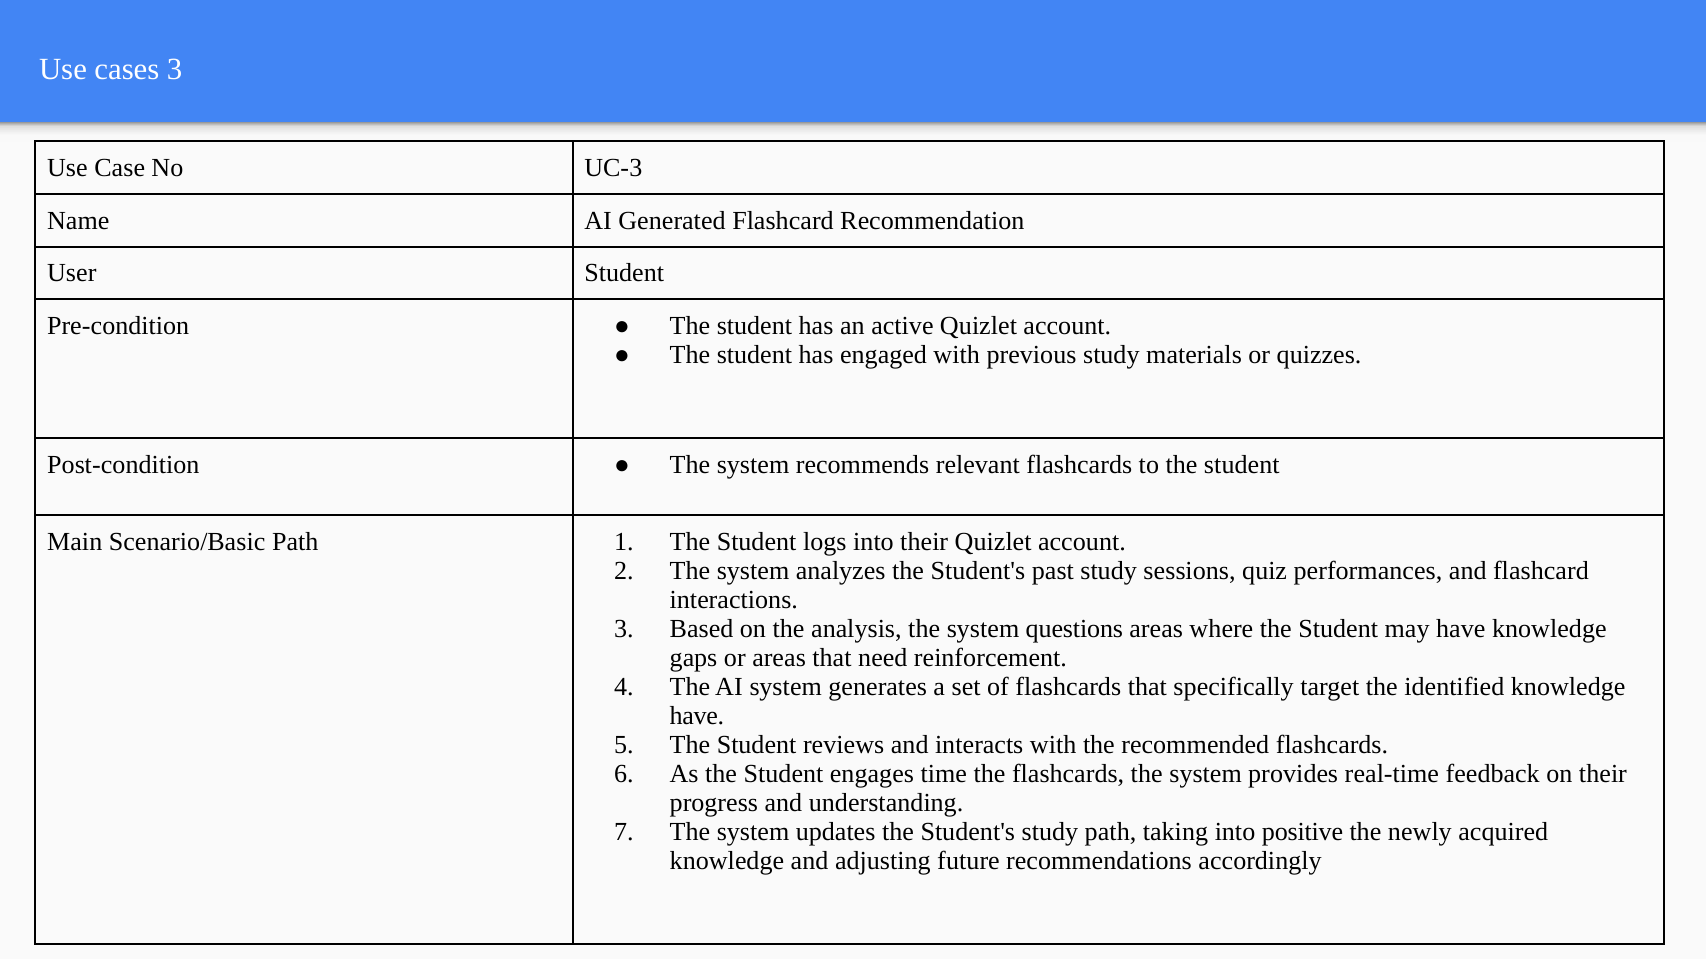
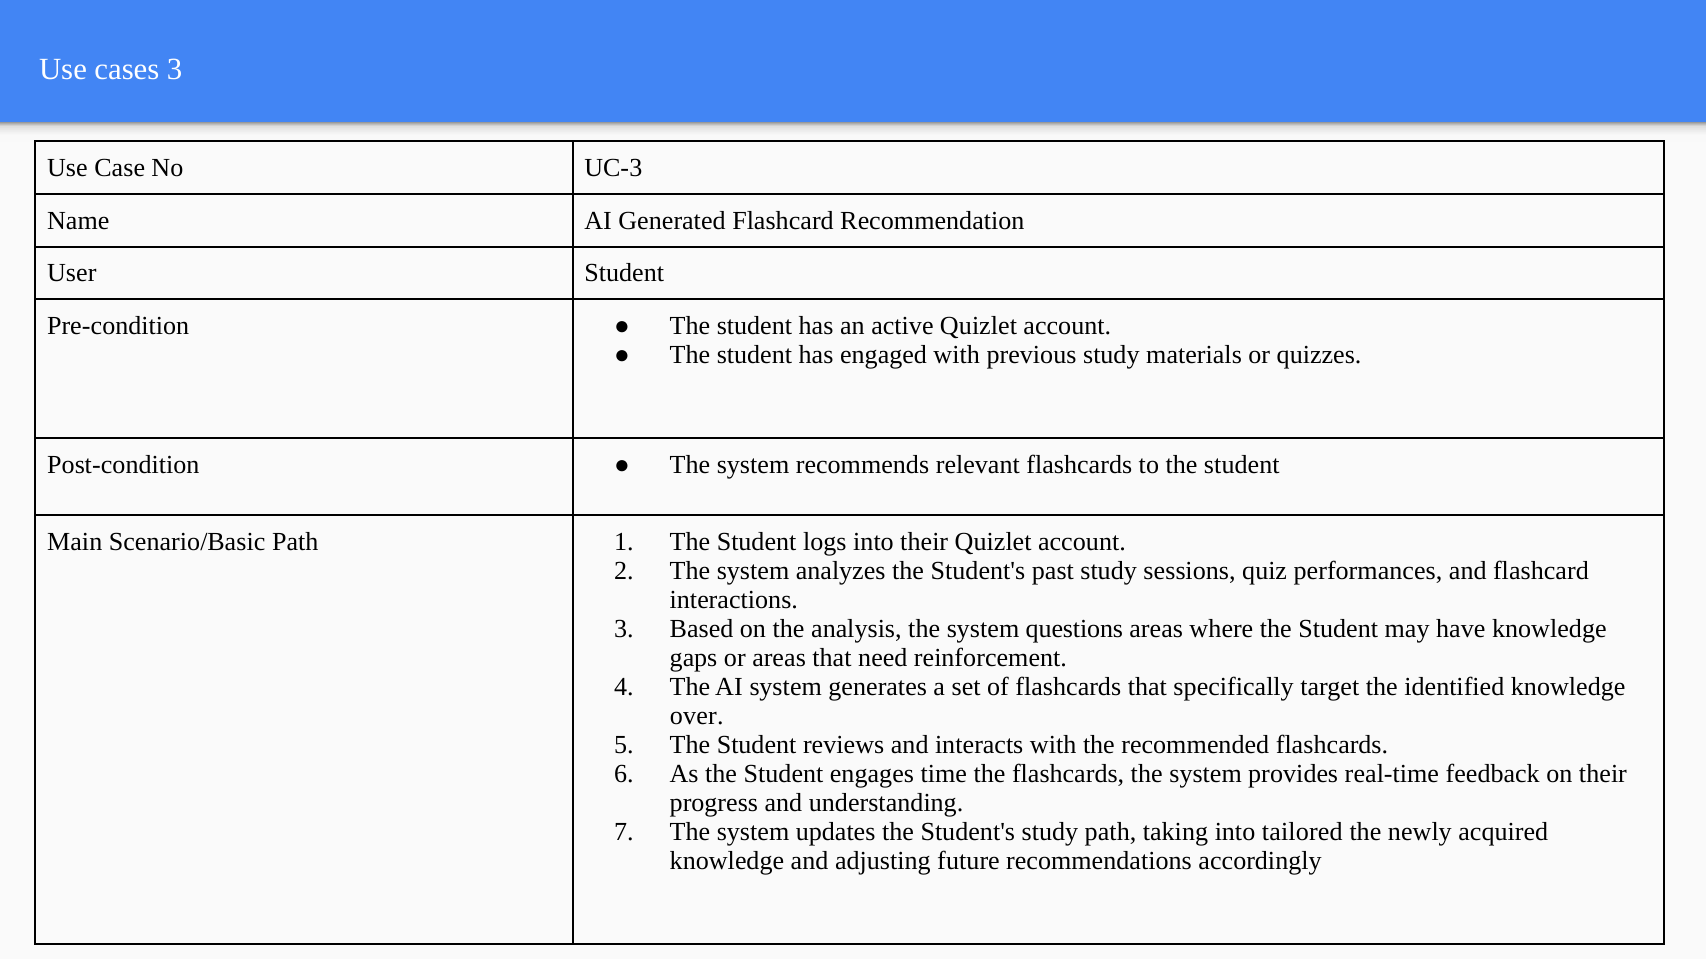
have at (697, 716): have -> over
positive: positive -> tailored
